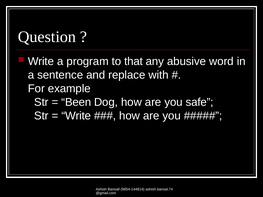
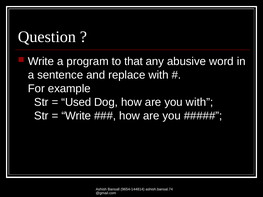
Been: Been -> Used
you safe: safe -> with
